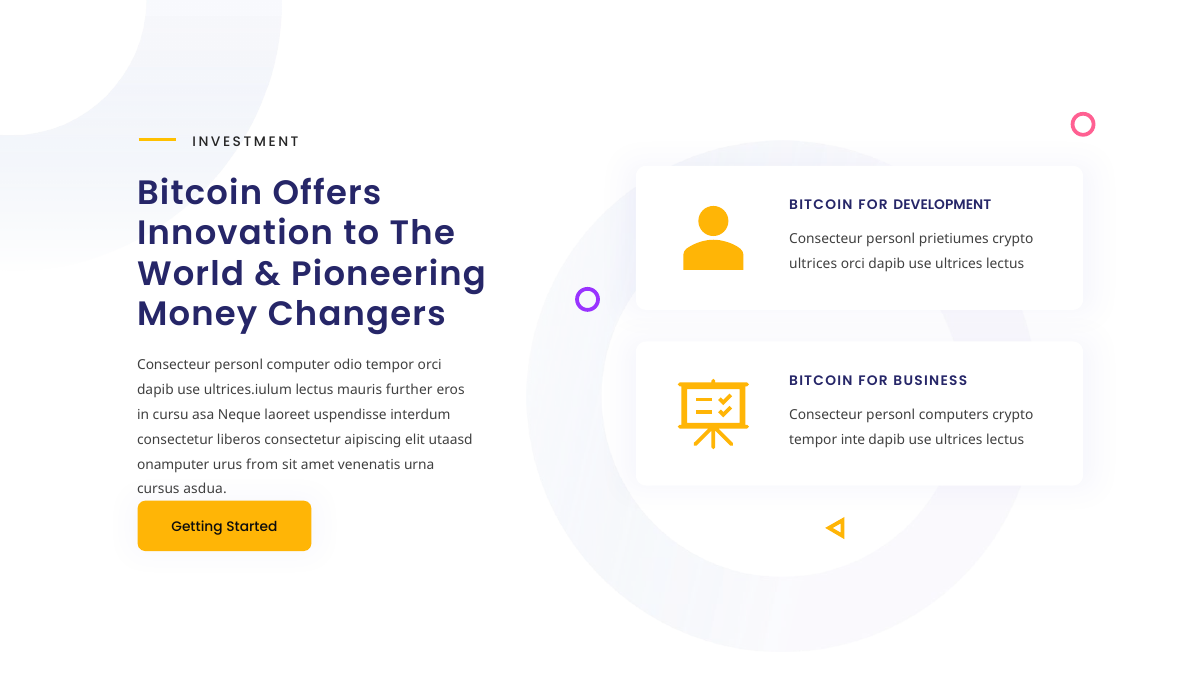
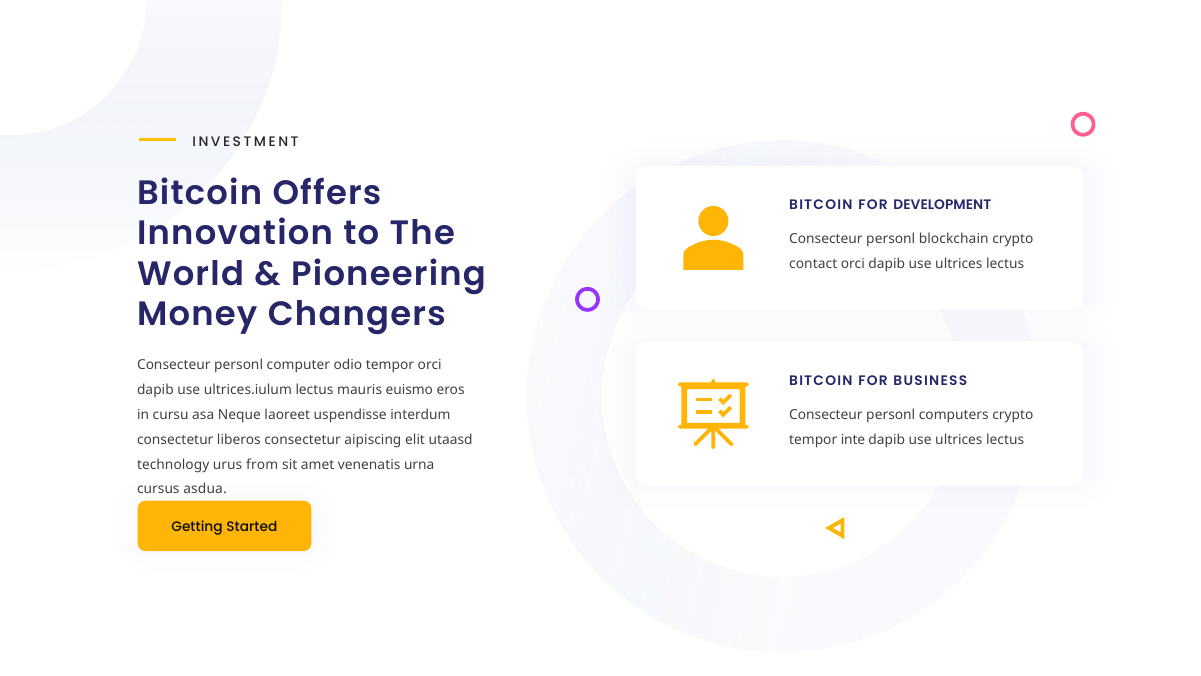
prietiumes: prietiumes -> blockchain
ultrices at (813, 264): ultrices -> contact
further: further -> euismo
onamputer: onamputer -> technology
